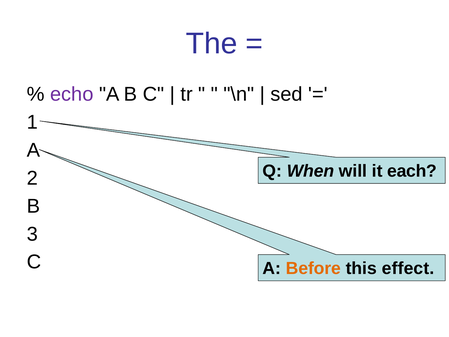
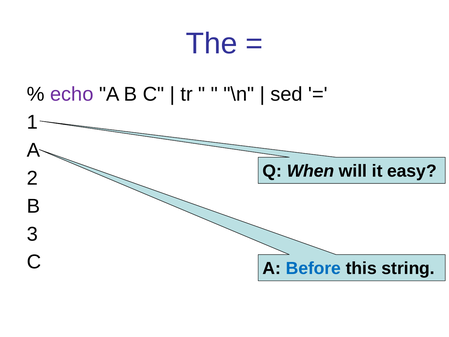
each: each -> easy
Before colour: orange -> blue
effect: effect -> string
